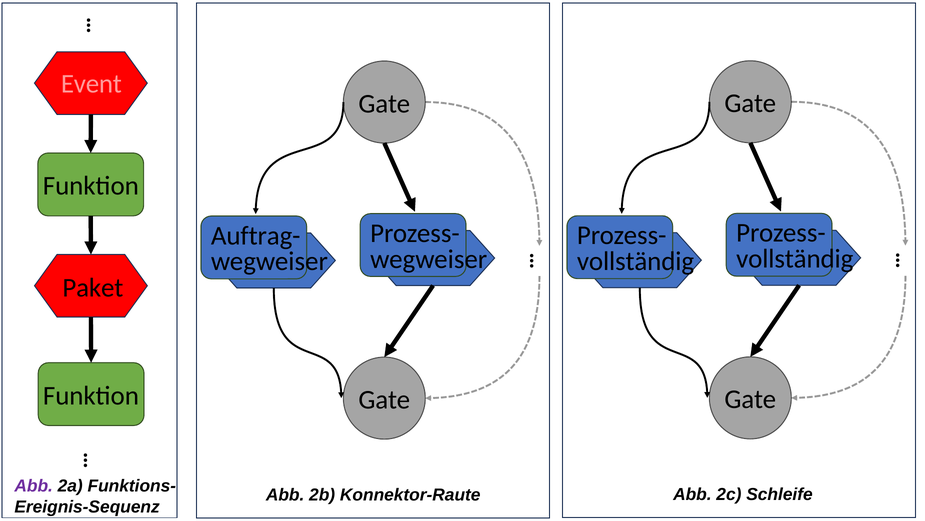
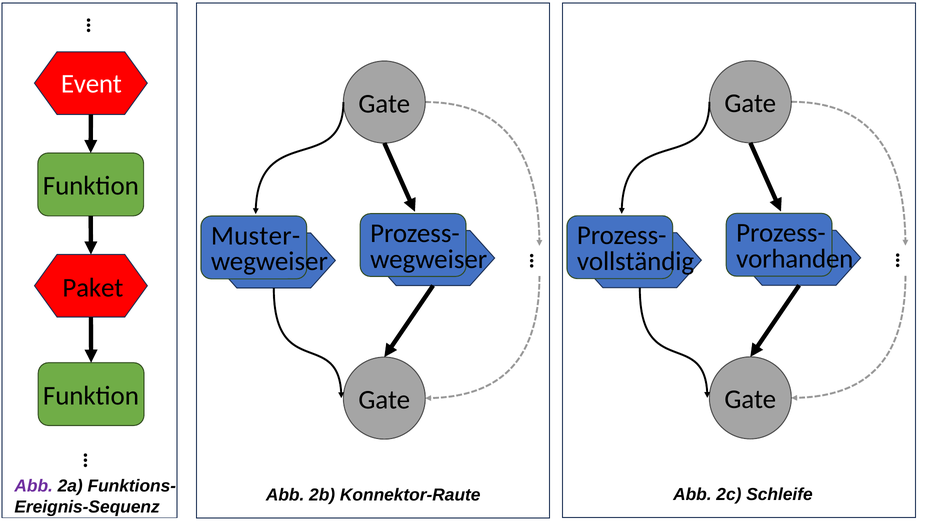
Event colour: pink -> white
Auftrag-: Auftrag- -> Muster-
vollständig at (795, 259): vollständig -> vorhanden
